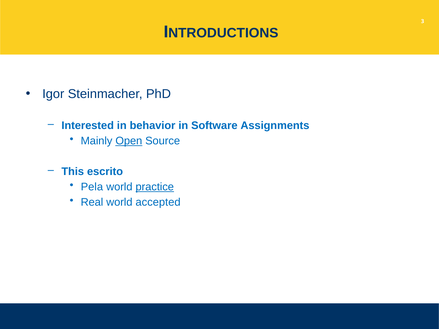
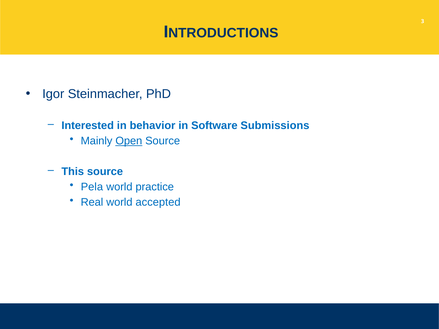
Assignments: Assignments -> Submissions
This escrito: escrito -> source
practice underline: present -> none
